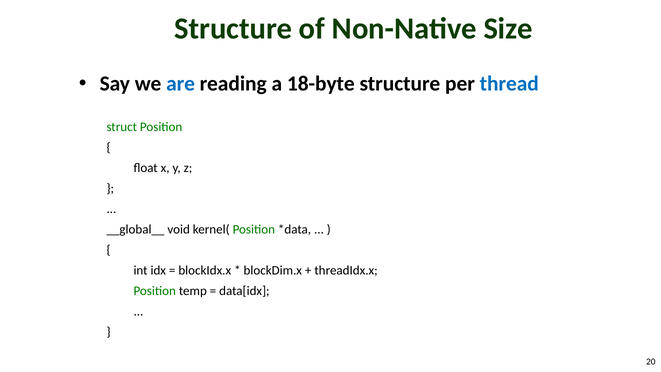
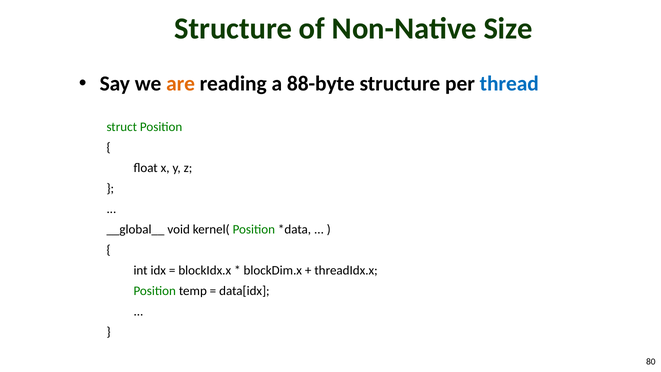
are colour: blue -> orange
18-byte: 18-byte -> 88-byte
20: 20 -> 80
